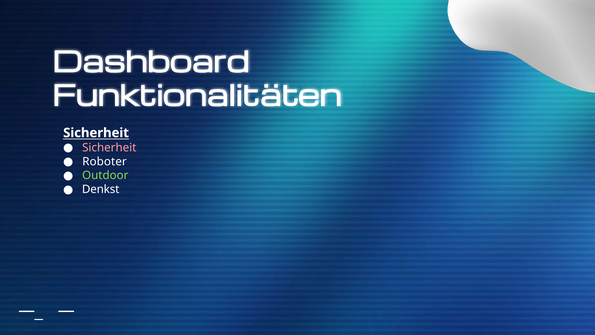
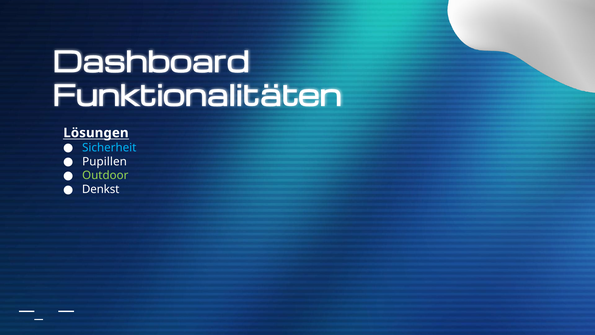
Sicherheit at (96, 133): Sicherheit -> Lösungen
Sicherheit at (109, 148) colour: pink -> light blue
Roboter: Roboter -> Pupillen
